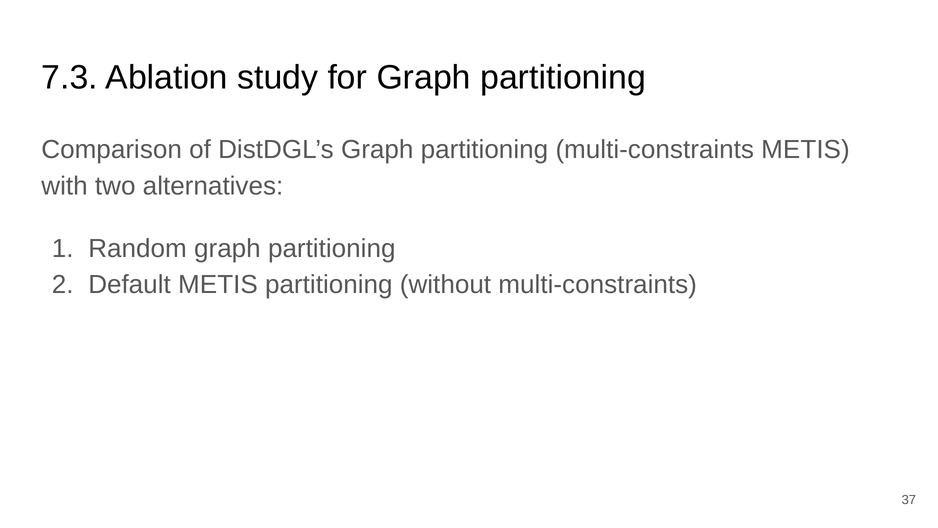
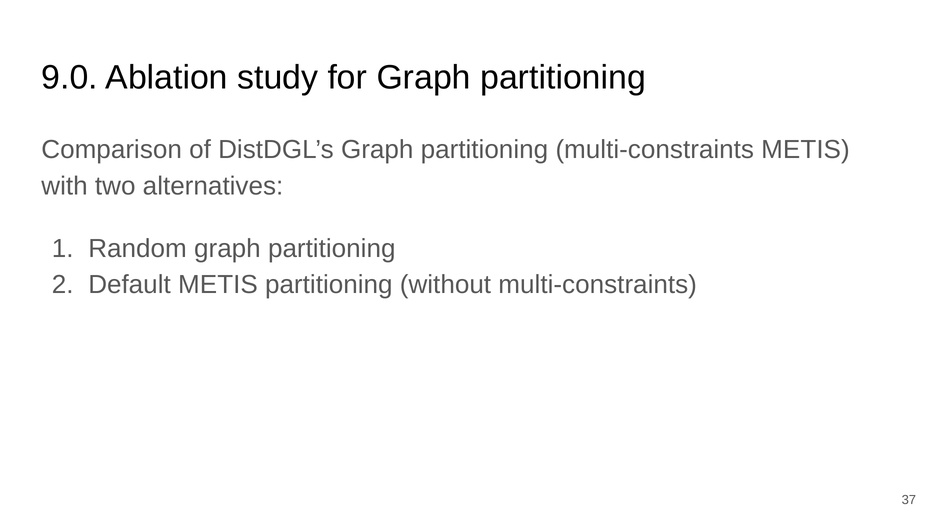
7.3: 7.3 -> 9.0
